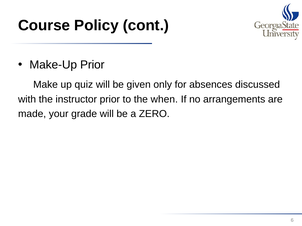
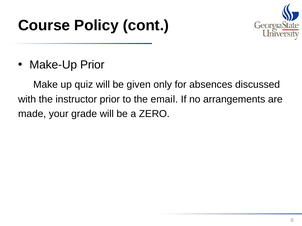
when: when -> email
